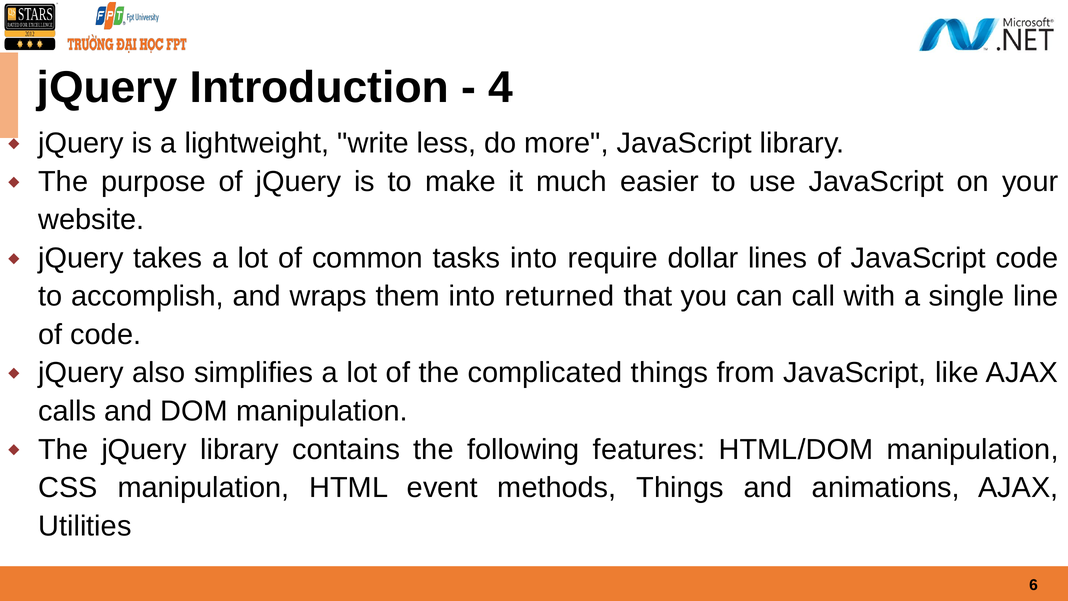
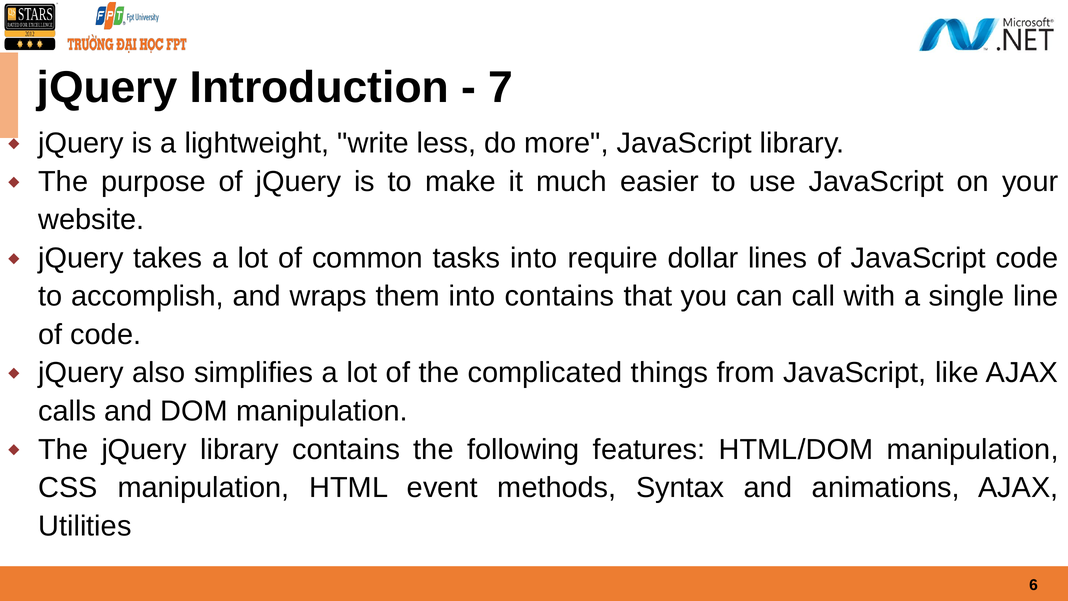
4: 4 -> 7
into returned: returned -> contains
methods Things: Things -> Syntax
